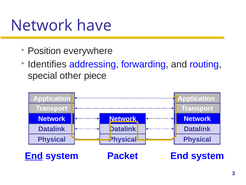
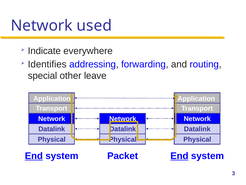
have: have -> used
Position: Position -> Indicate
piece: piece -> leave
End at (179, 156) underline: none -> present
